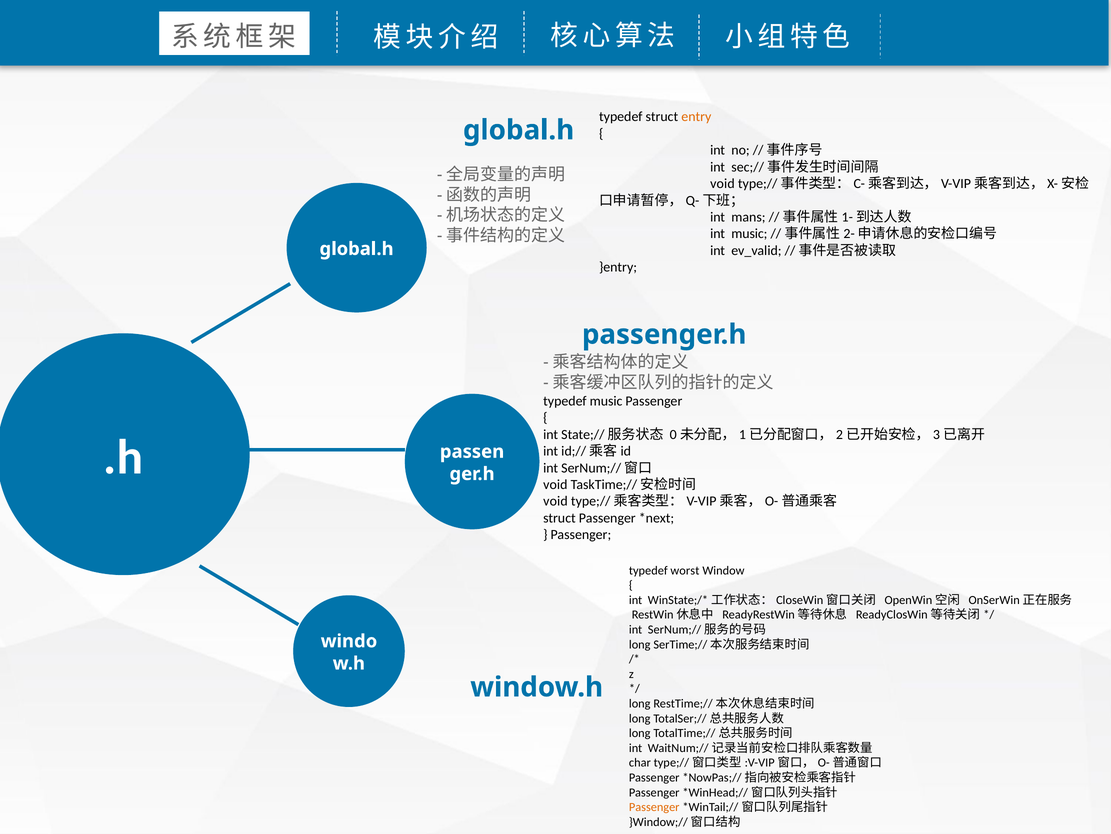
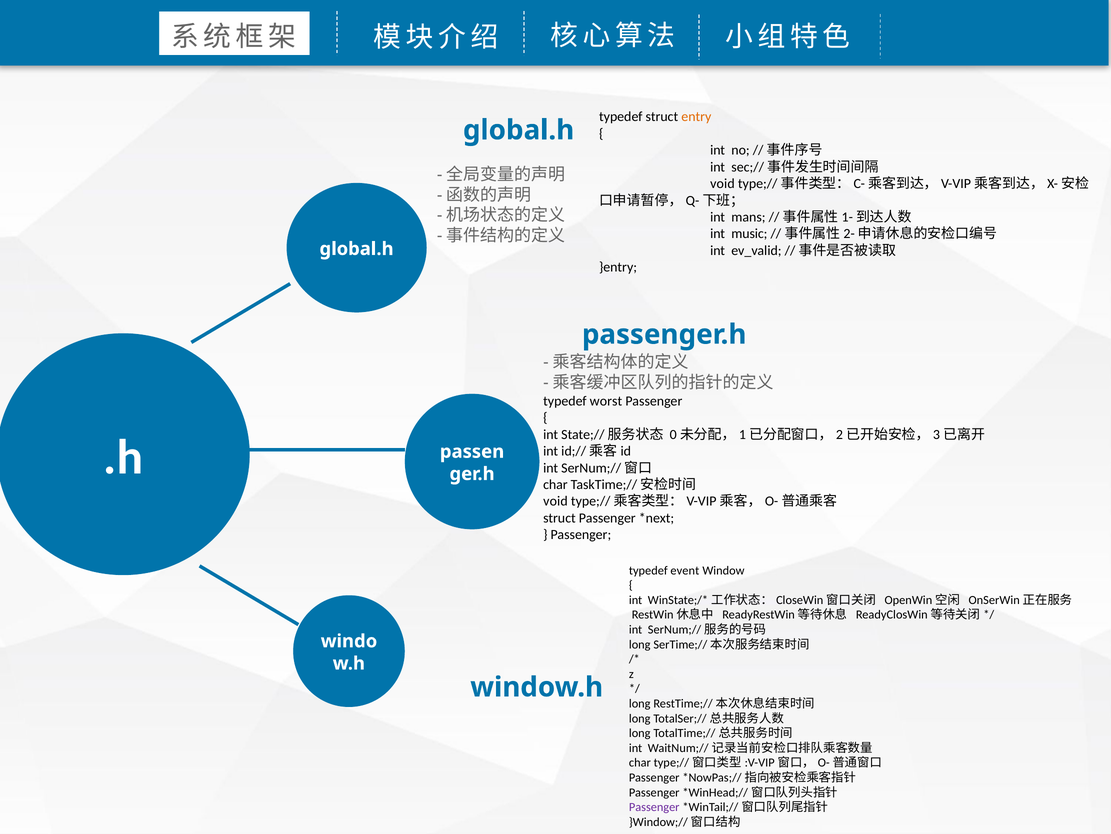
typedef music: music -> worst
void at (555, 484): void -> char
worst: worst -> event
Passenger at (654, 807) colour: orange -> purple
